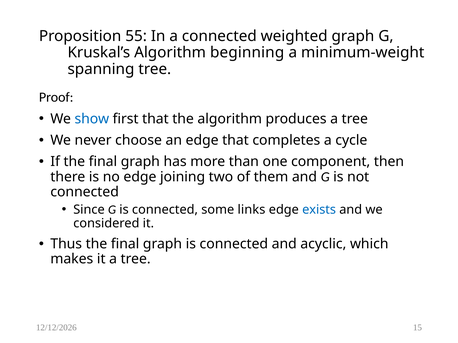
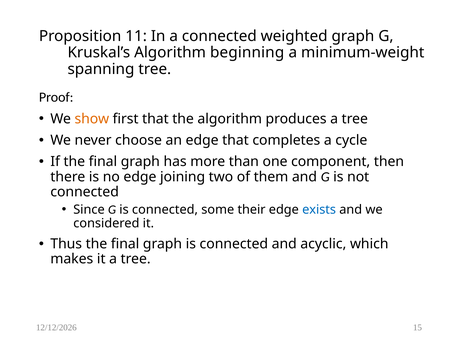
55: 55 -> 11
show colour: blue -> orange
links: links -> their
